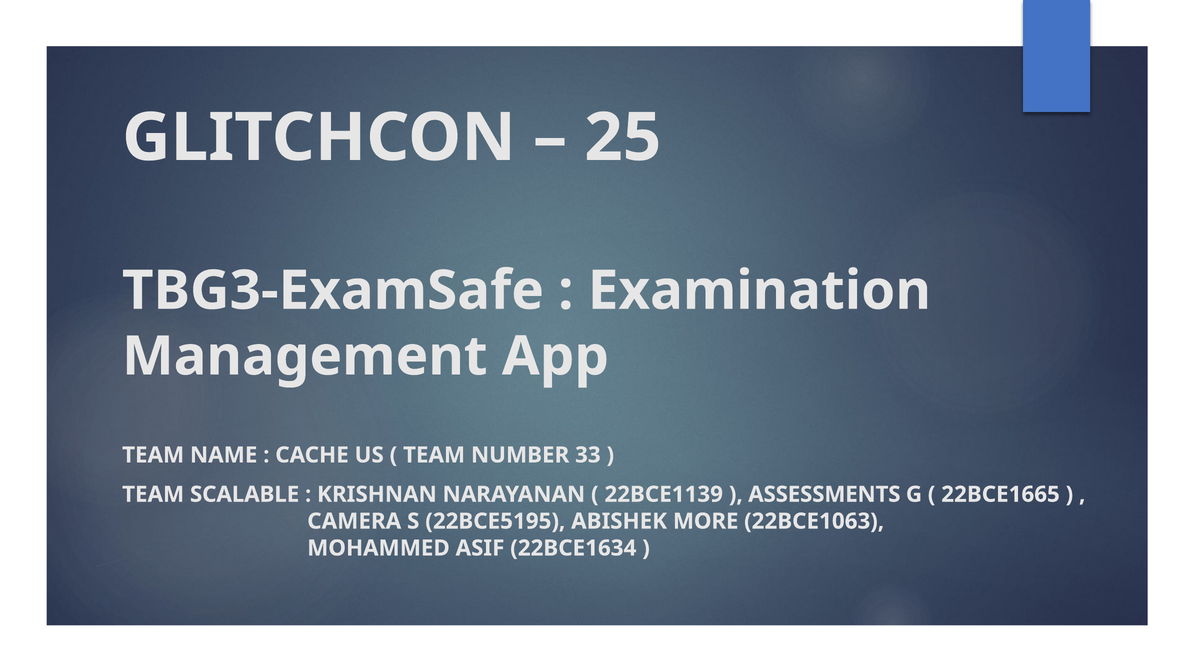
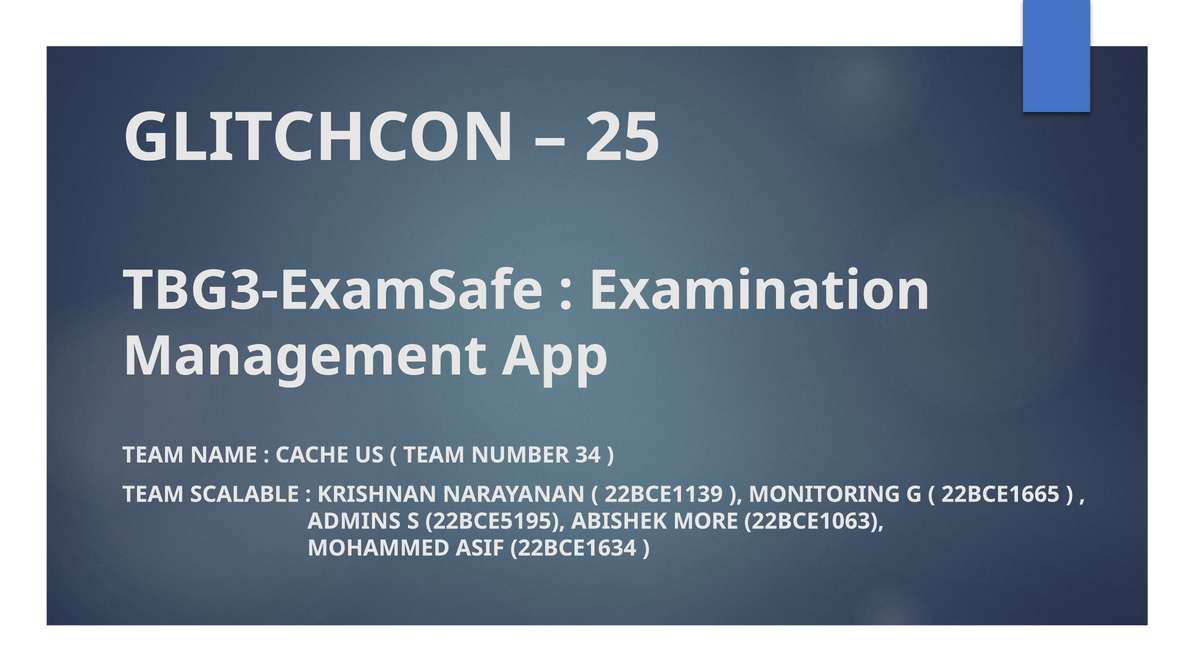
33: 33 -> 34
ASSESSMENTS: ASSESSMENTS -> MONITORING
CAMERA: CAMERA -> ADMINS
